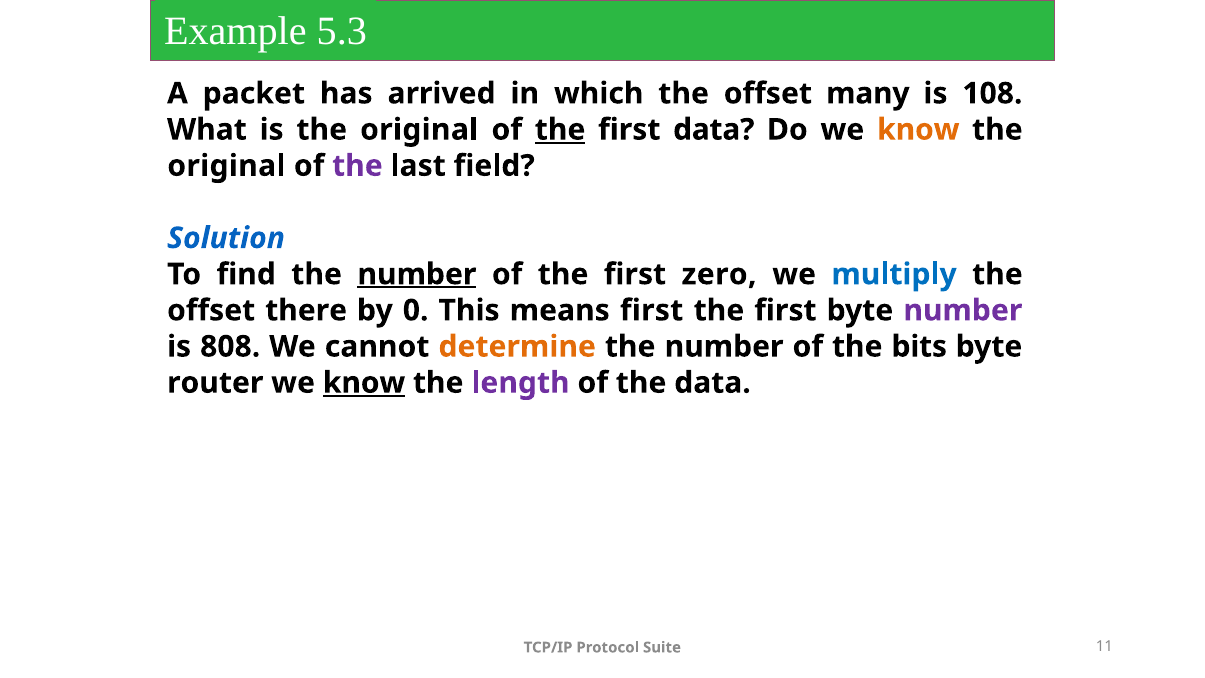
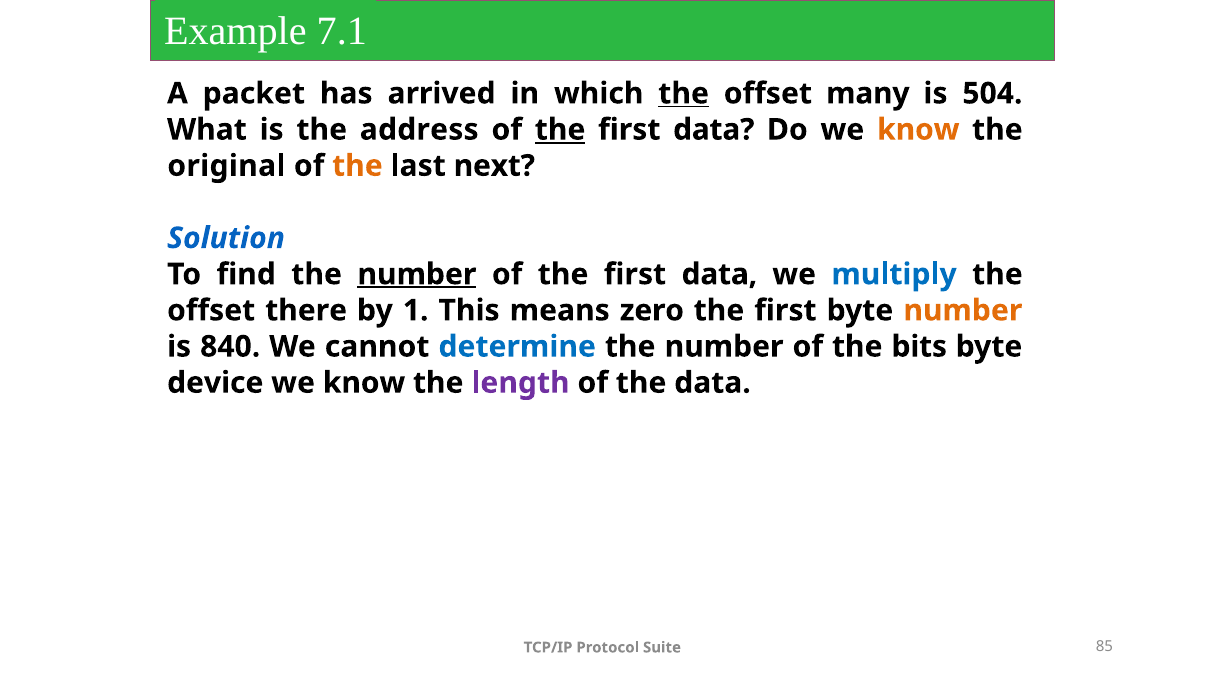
5.3: 5.3 -> 7.1
the at (684, 93) underline: none -> present
108: 108 -> 504
is the original: original -> address
the at (357, 166) colour: purple -> orange
field: field -> next
zero at (719, 274): zero -> data
0: 0 -> 1
means first: first -> zero
number at (963, 310) colour: purple -> orange
808: 808 -> 840
determine colour: orange -> blue
router: router -> device
know at (364, 383) underline: present -> none
11: 11 -> 85
